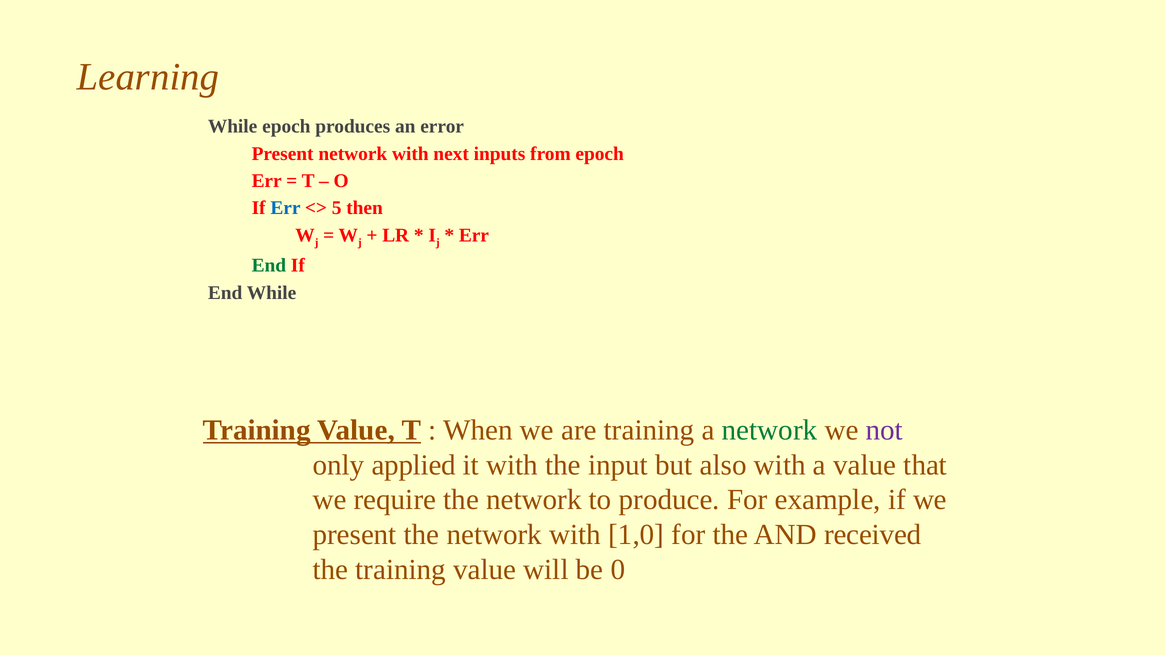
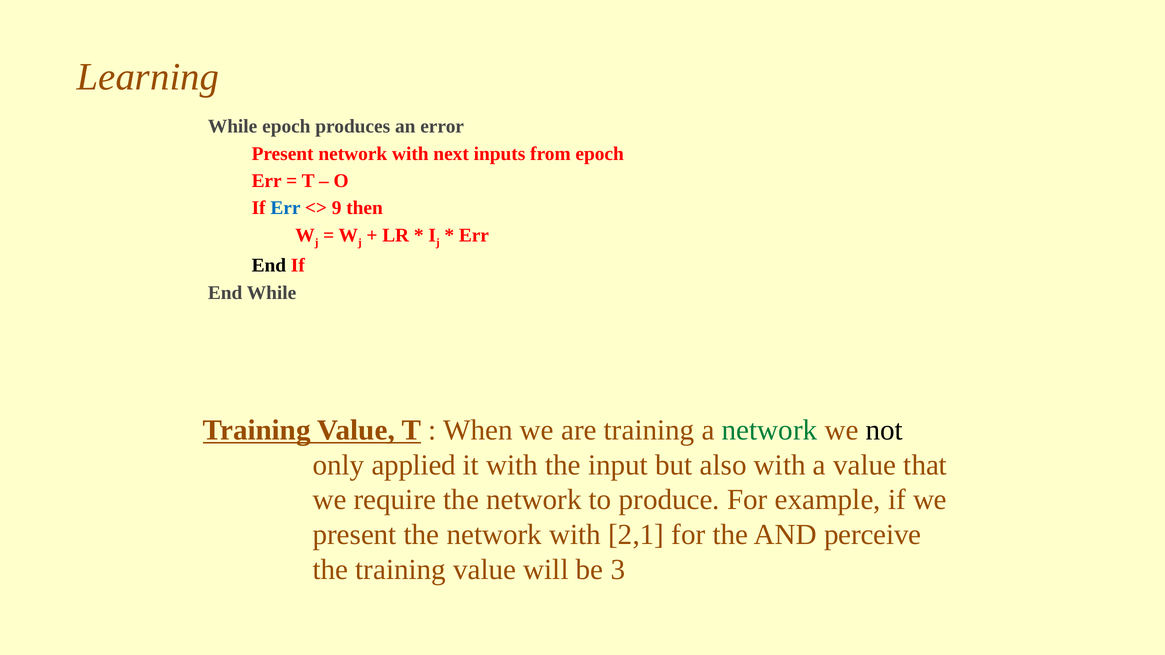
5: 5 -> 9
End at (269, 266) colour: green -> black
not colour: purple -> black
1,0: 1,0 -> 2,1
received: received -> perceive
0: 0 -> 3
